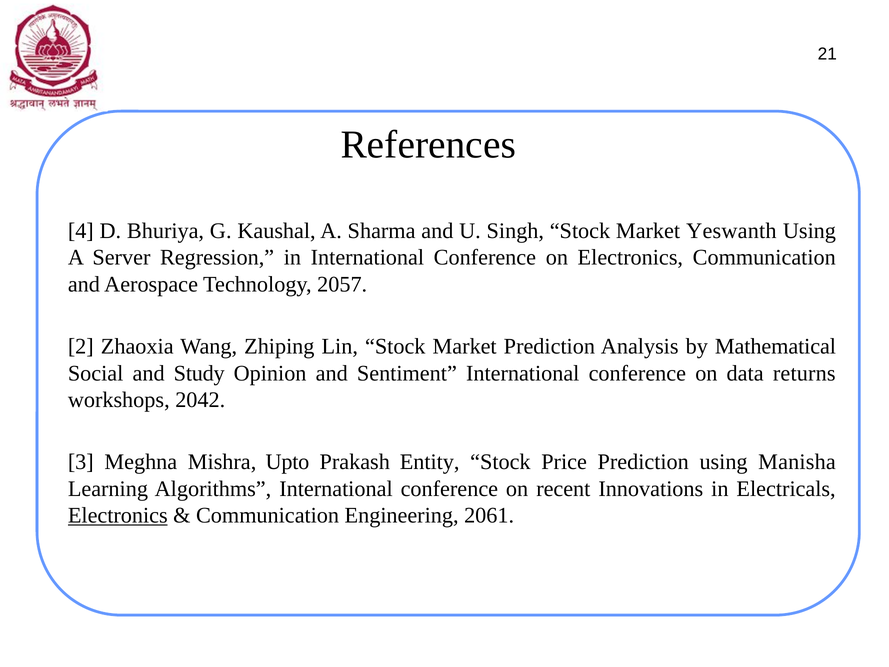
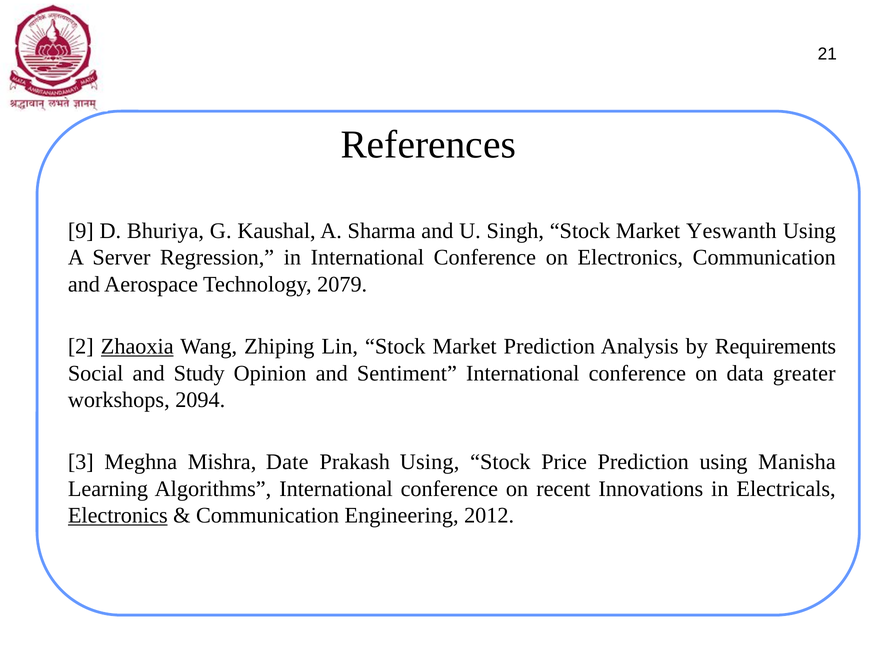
4: 4 -> 9
2057: 2057 -> 2079
Zhaoxia underline: none -> present
Mathematical: Mathematical -> Requirements
returns: returns -> greater
2042: 2042 -> 2094
Upto: Upto -> Date
Prakash Entity: Entity -> Using
2061: 2061 -> 2012
